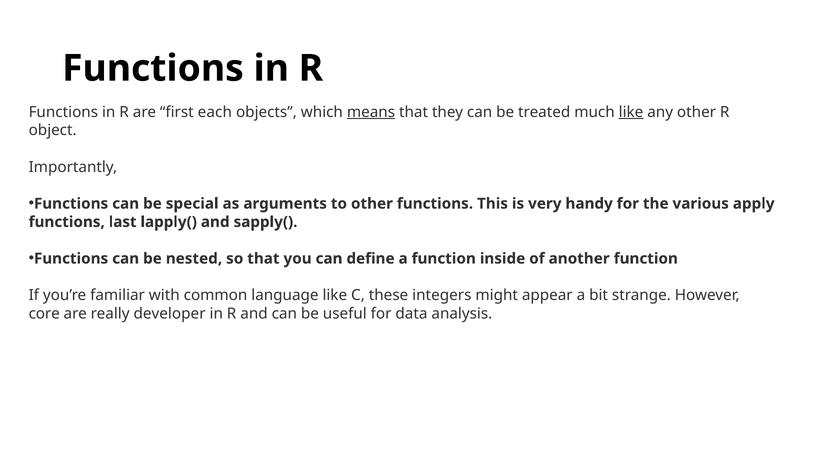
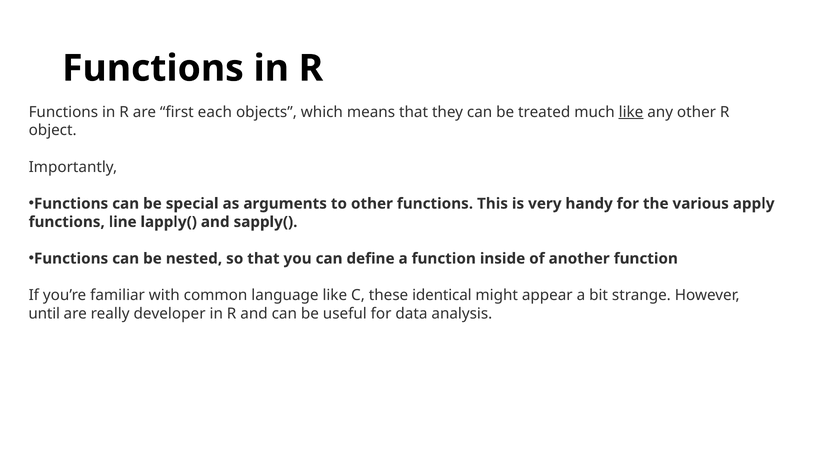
means underline: present -> none
last: last -> line
integers: integers -> identical
core: core -> until
